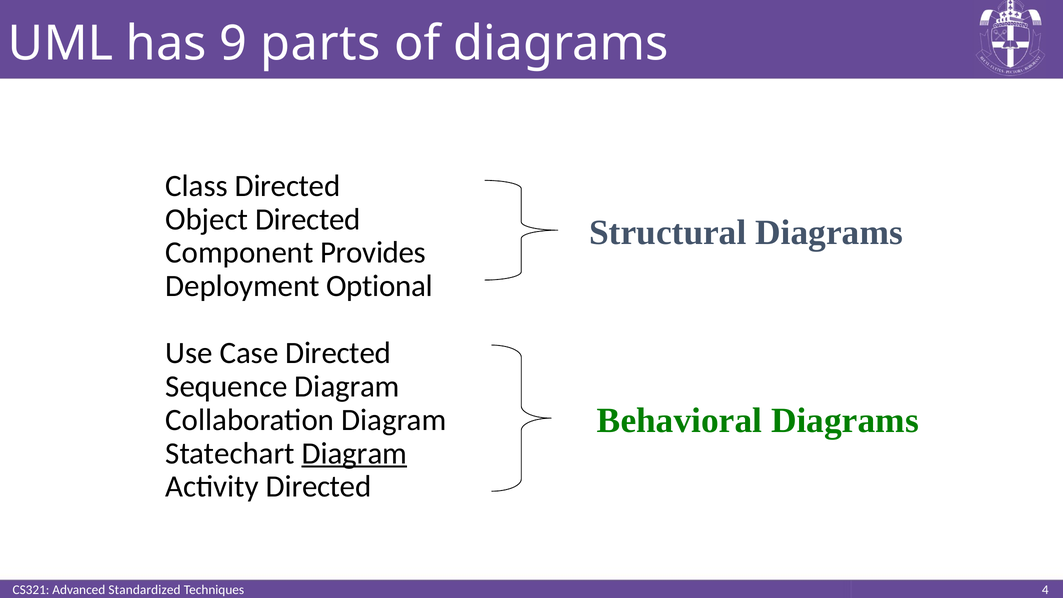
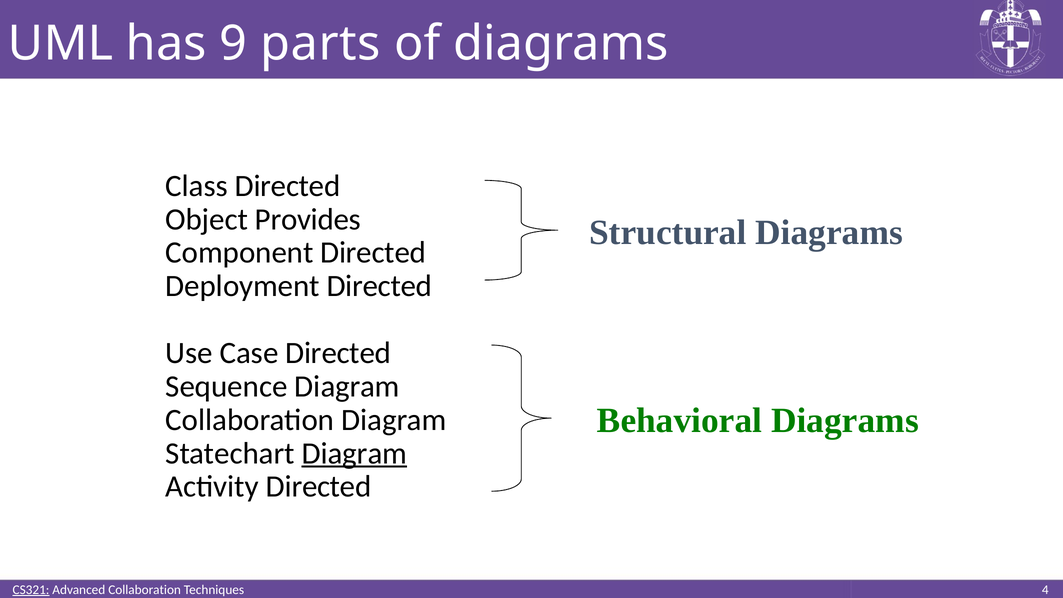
Object Directed: Directed -> Provides
Component Provides: Provides -> Directed
Deployment Optional: Optional -> Directed
CS321 underline: none -> present
Advanced Standardized: Standardized -> Collaboration
